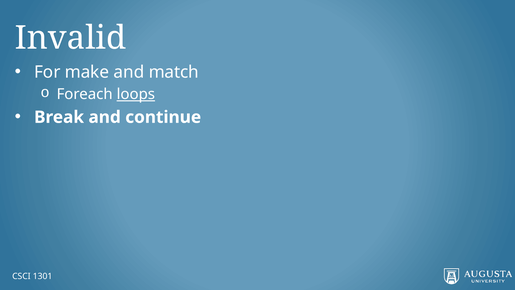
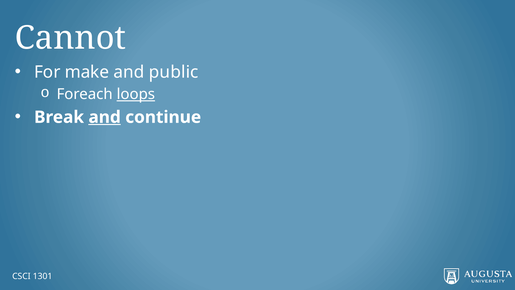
Invalid: Invalid -> Cannot
match: match -> public
and at (105, 117) underline: none -> present
